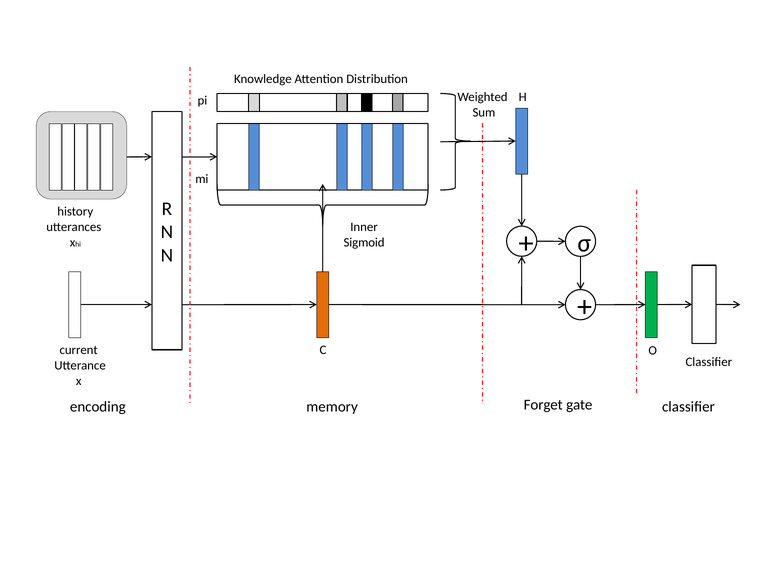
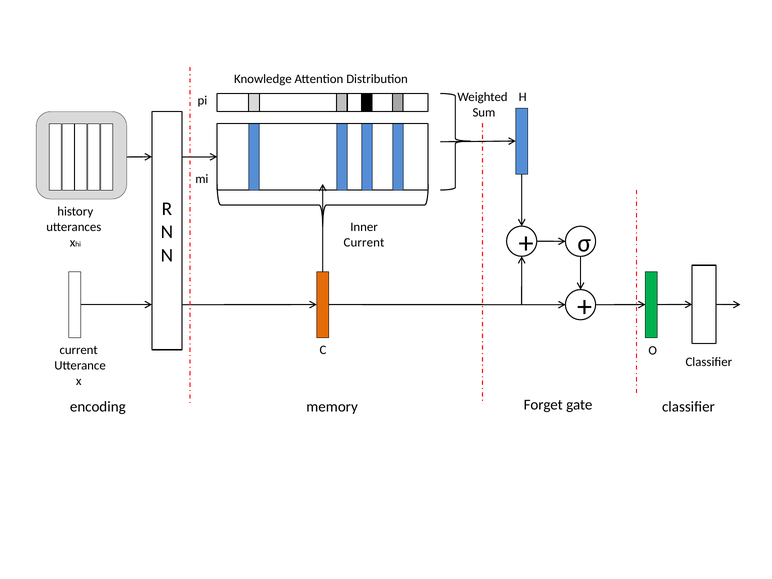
Sigmoid at (364, 242): Sigmoid -> Current
